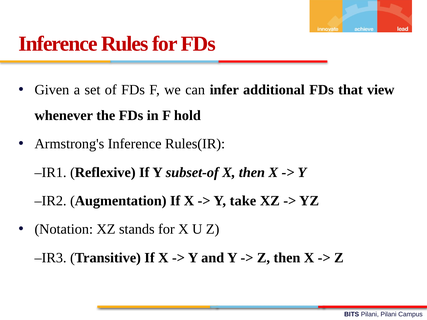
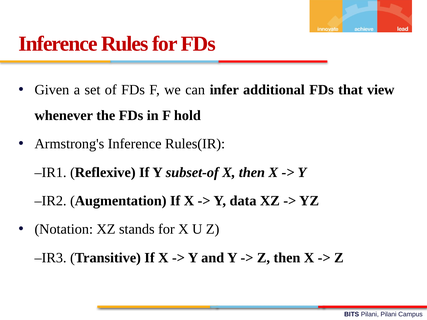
take: take -> data
